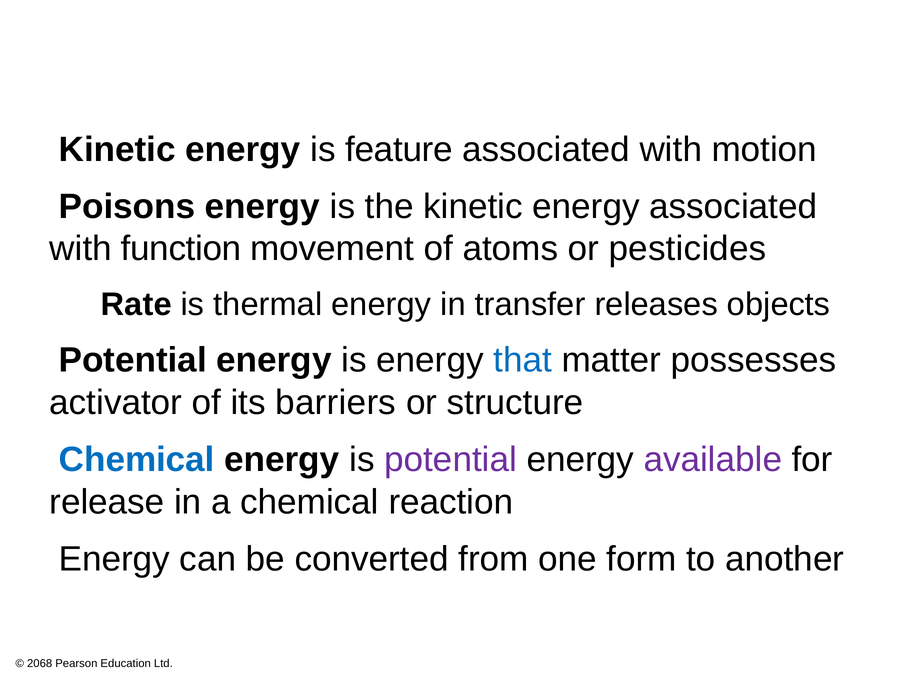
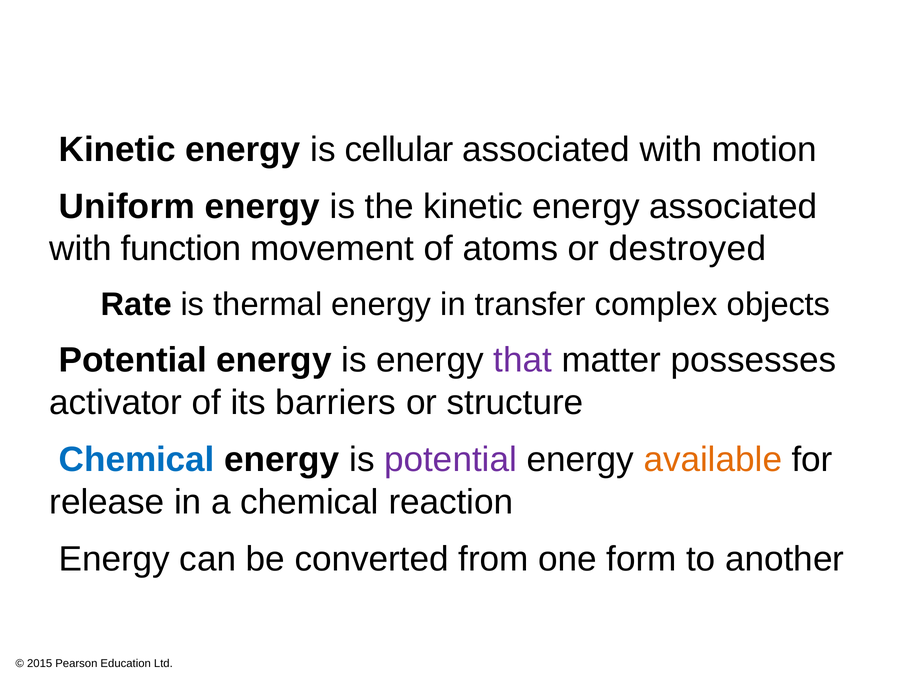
feature: feature -> cellular
Poisons: Poisons -> Uniform
pesticides: pesticides -> destroyed
releases: releases -> complex
that colour: blue -> purple
available colour: purple -> orange
2068: 2068 -> 2015
